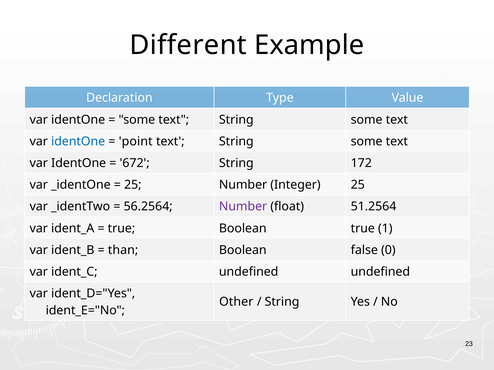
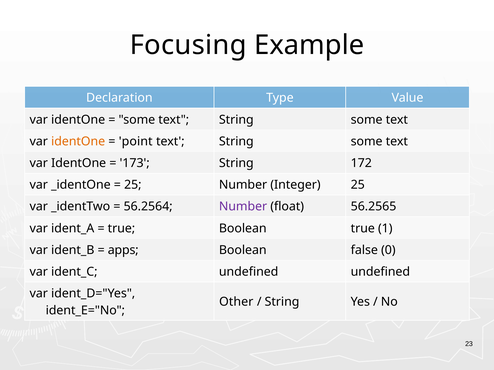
Different: Different -> Focusing
identOne at (78, 142) colour: blue -> orange
672: 672 -> 173
51.2564: 51.2564 -> 56.2565
than: than -> apps
